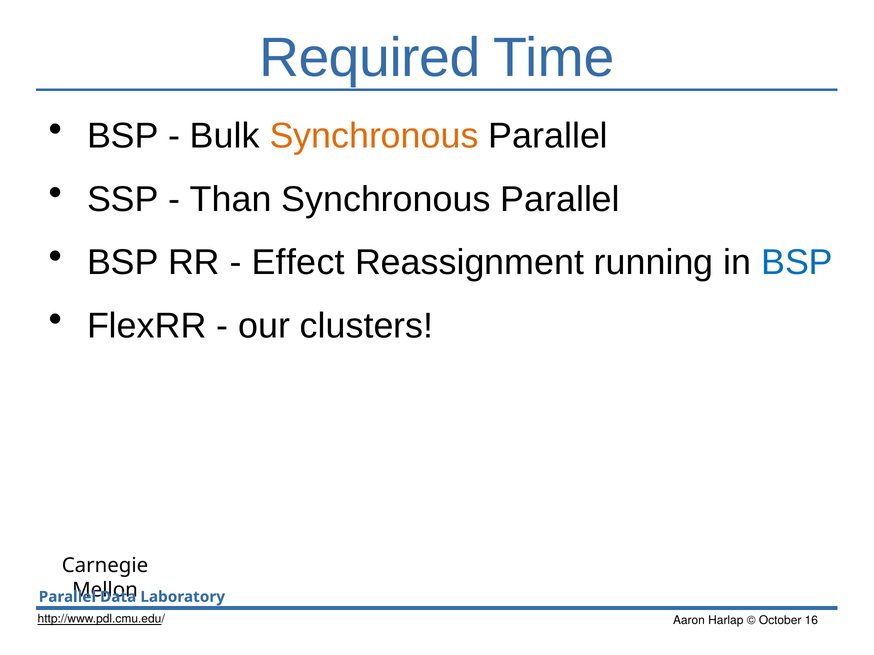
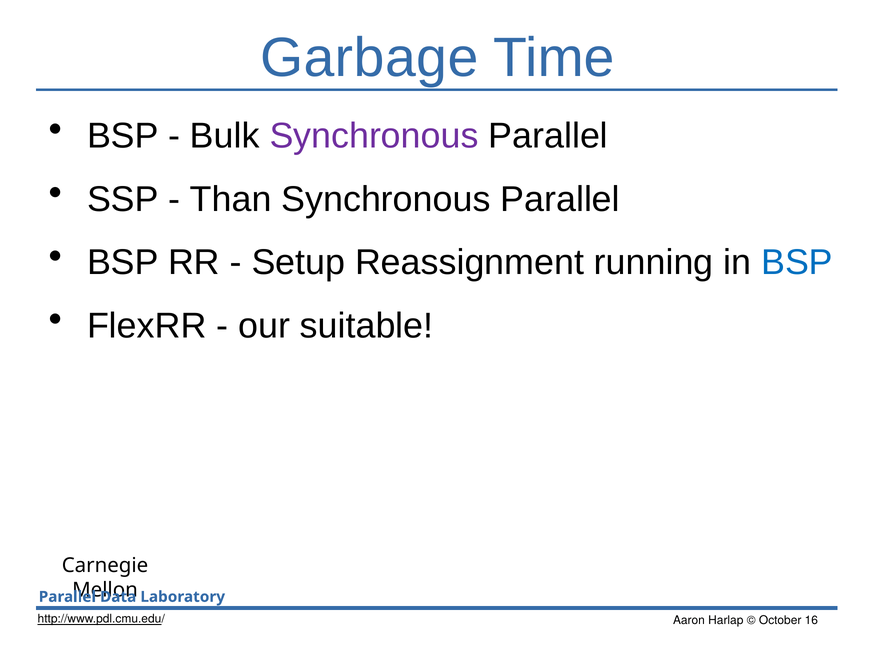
Required: Required -> Garbage
Synchronous at (374, 136) colour: orange -> purple
Effect: Effect -> Setup
clusters: clusters -> suitable
